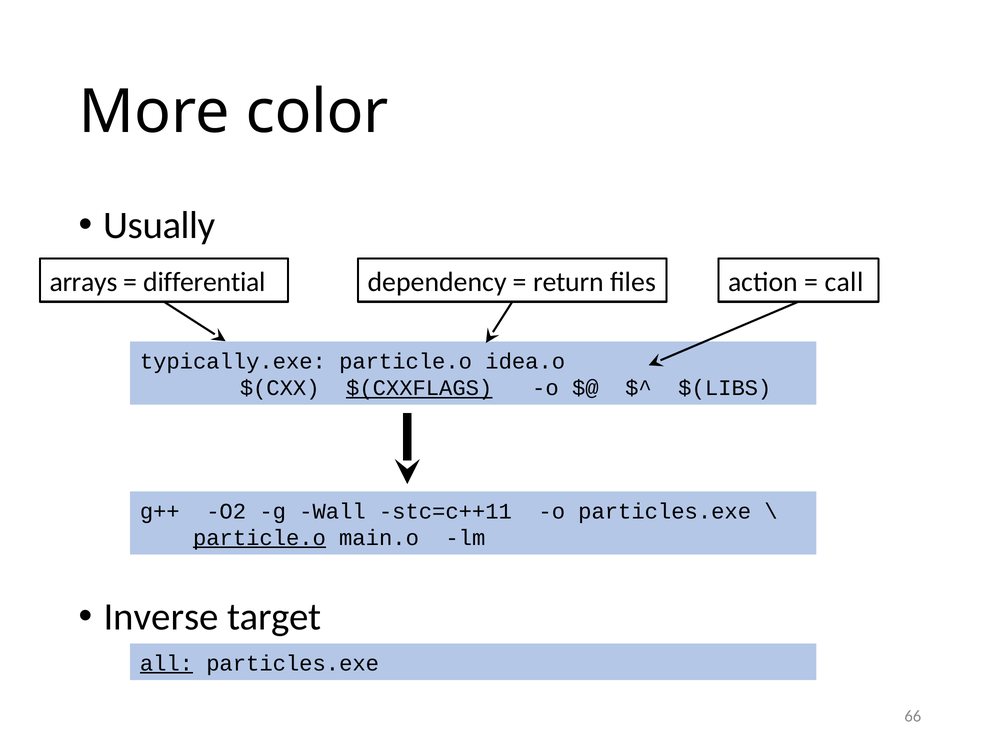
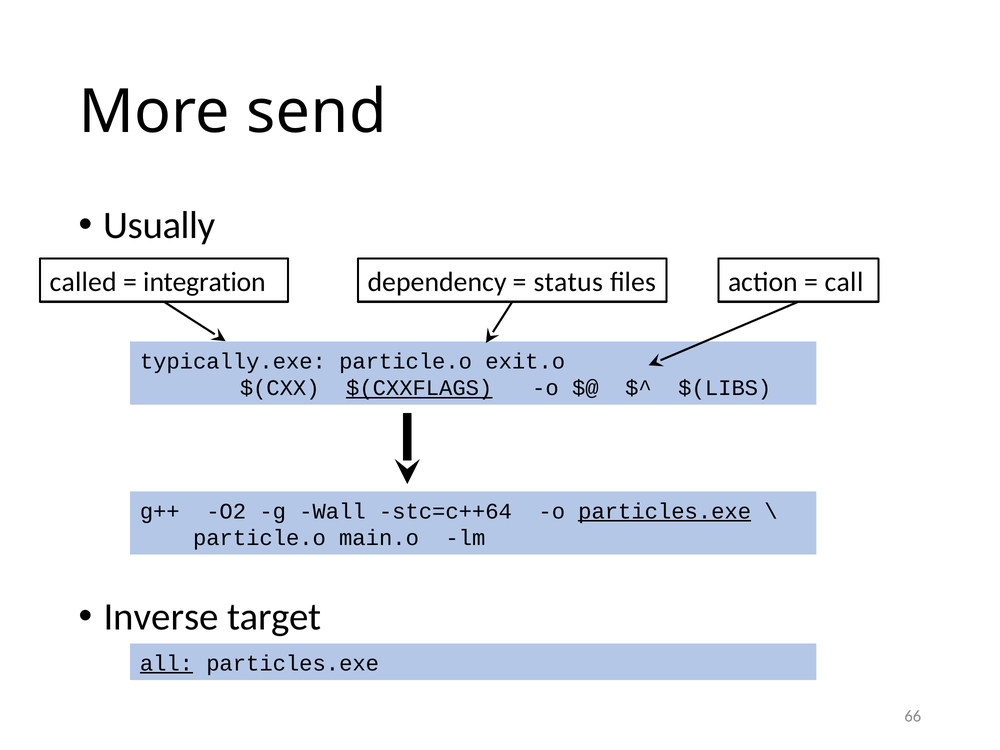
color: color -> send
arrays: arrays -> called
differential: differential -> integration
return: return -> status
idea.o: idea.o -> exit.o
stc=c++11: stc=c++11 -> stc=c++64
particles.exe at (665, 511) underline: none -> present
particle.o at (259, 538) underline: present -> none
